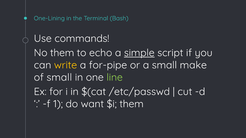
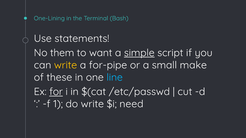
commands: commands -> statements
echo: echo -> want
of small: small -> these
line colour: light green -> light blue
for underline: none -> present
do want: want -> write
$i them: them -> need
